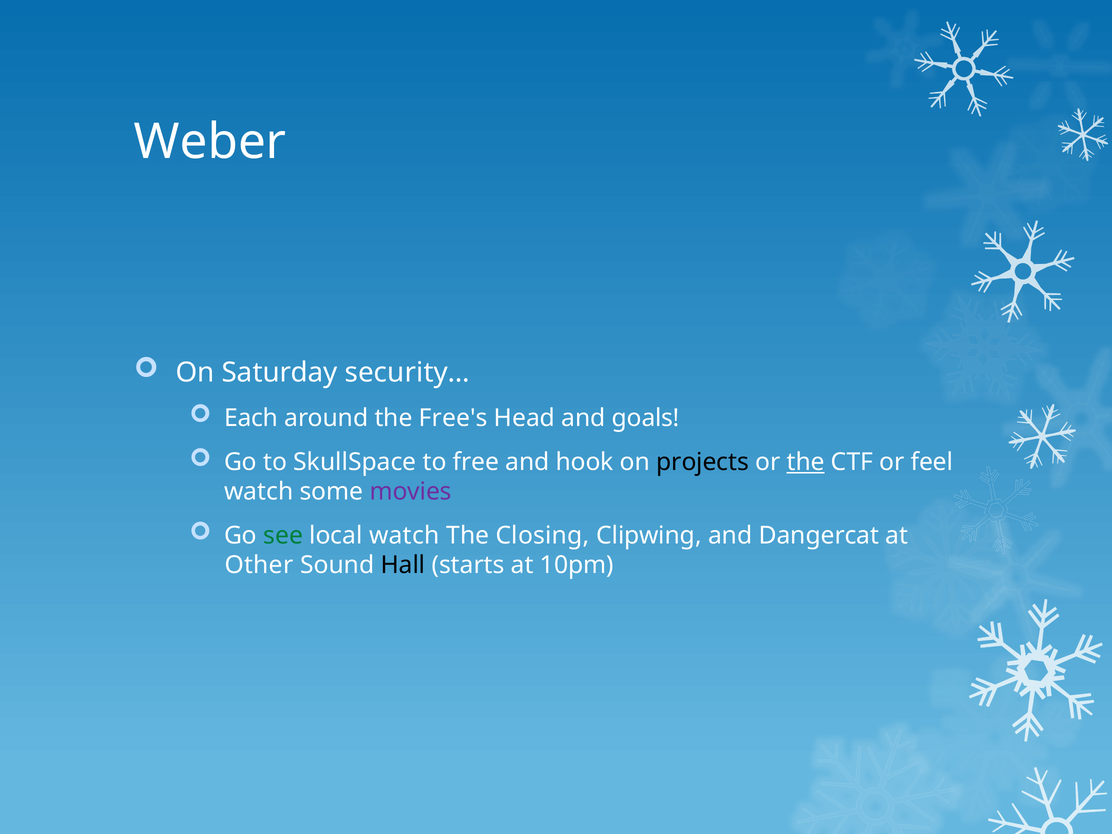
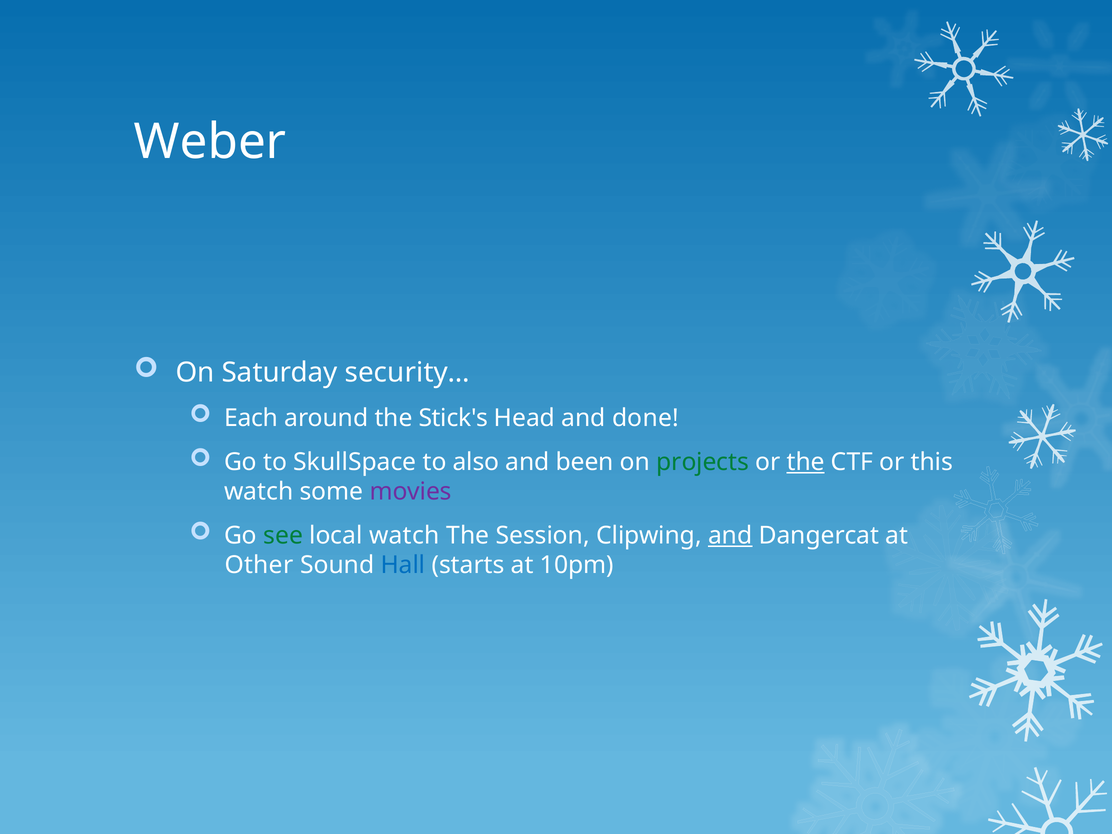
Free's: Free's -> Stick's
goals: goals -> done
free: free -> also
hook: hook -> been
projects colour: black -> green
feel: feel -> this
Closing: Closing -> Session
and at (730, 535) underline: none -> present
Hall colour: black -> blue
